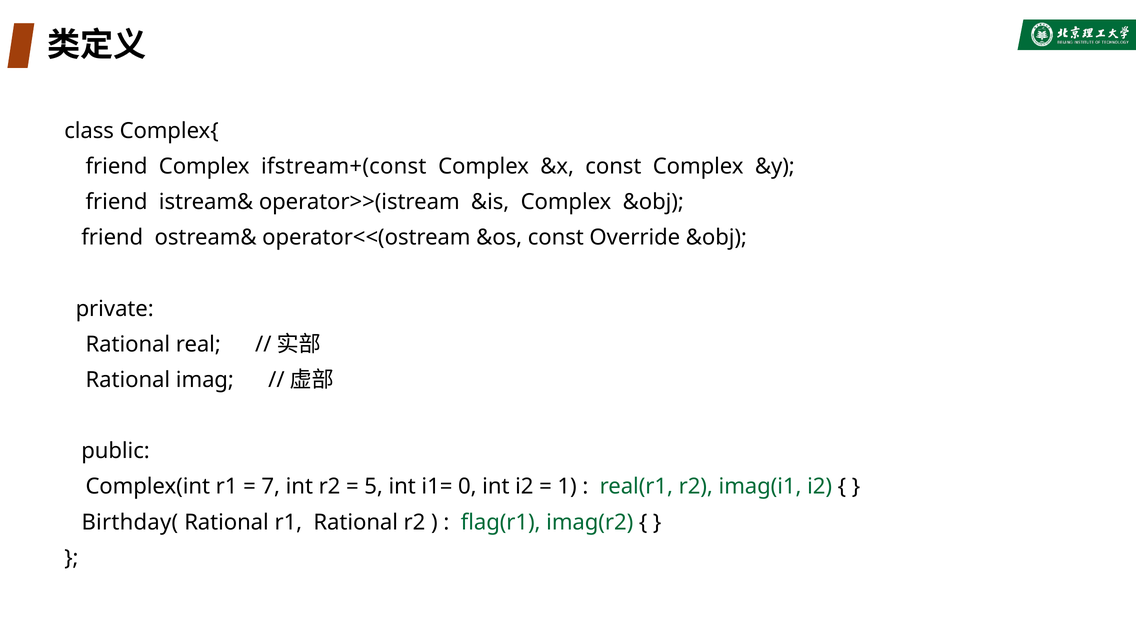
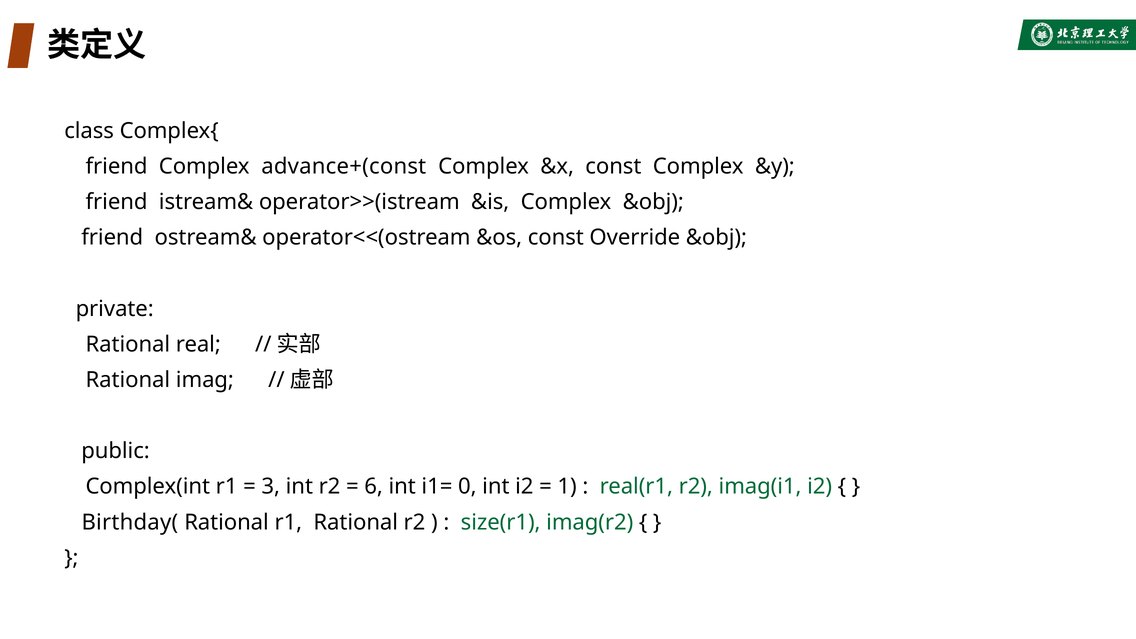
ifstream+(const: ifstream+(const -> advance+(const
7: 7 -> 3
5: 5 -> 6
flag(r1: flag(r1 -> size(r1
